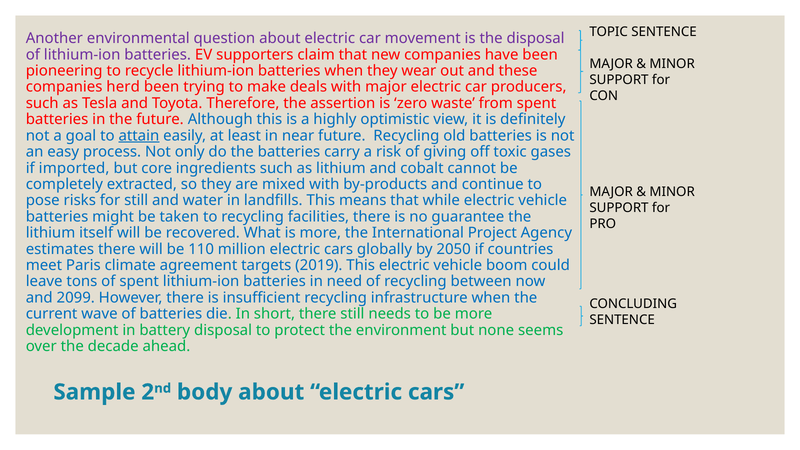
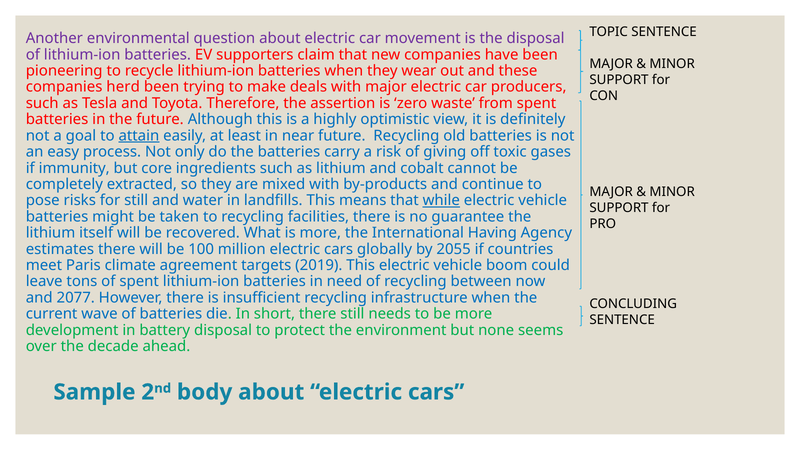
imported: imported -> immunity
while underline: none -> present
Project: Project -> Having
110: 110 -> 100
2050: 2050 -> 2055
2099: 2099 -> 2077
